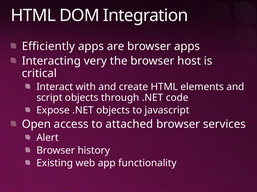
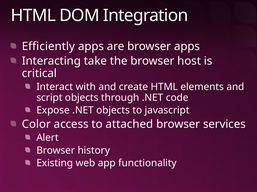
very: very -> take
Open: Open -> Color
